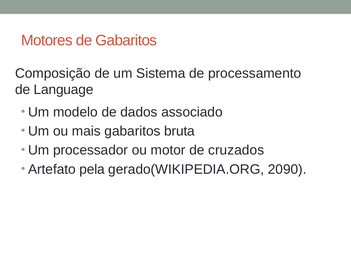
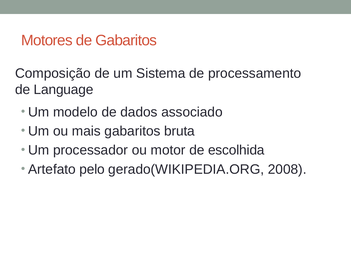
cruzados: cruzados -> escolhida
pela: pela -> pelo
2090: 2090 -> 2008
